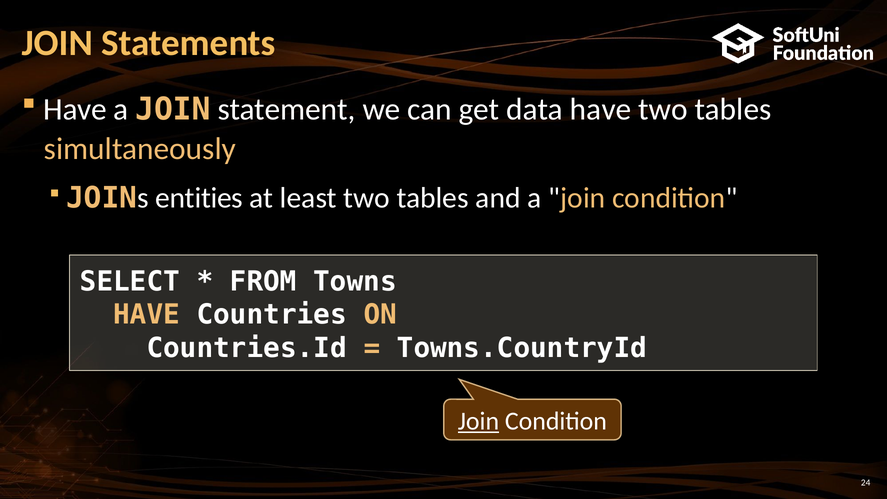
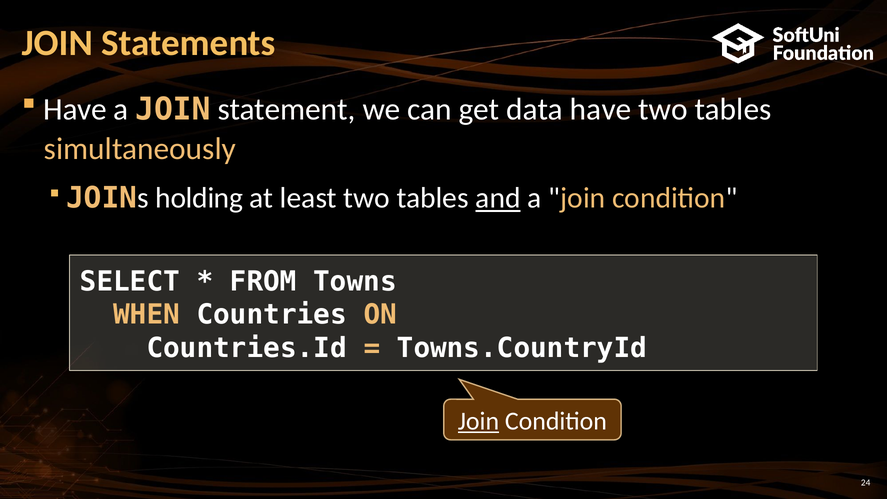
entities: entities -> holding
and underline: none -> present
HAVE at (147, 315): HAVE -> WHEN
